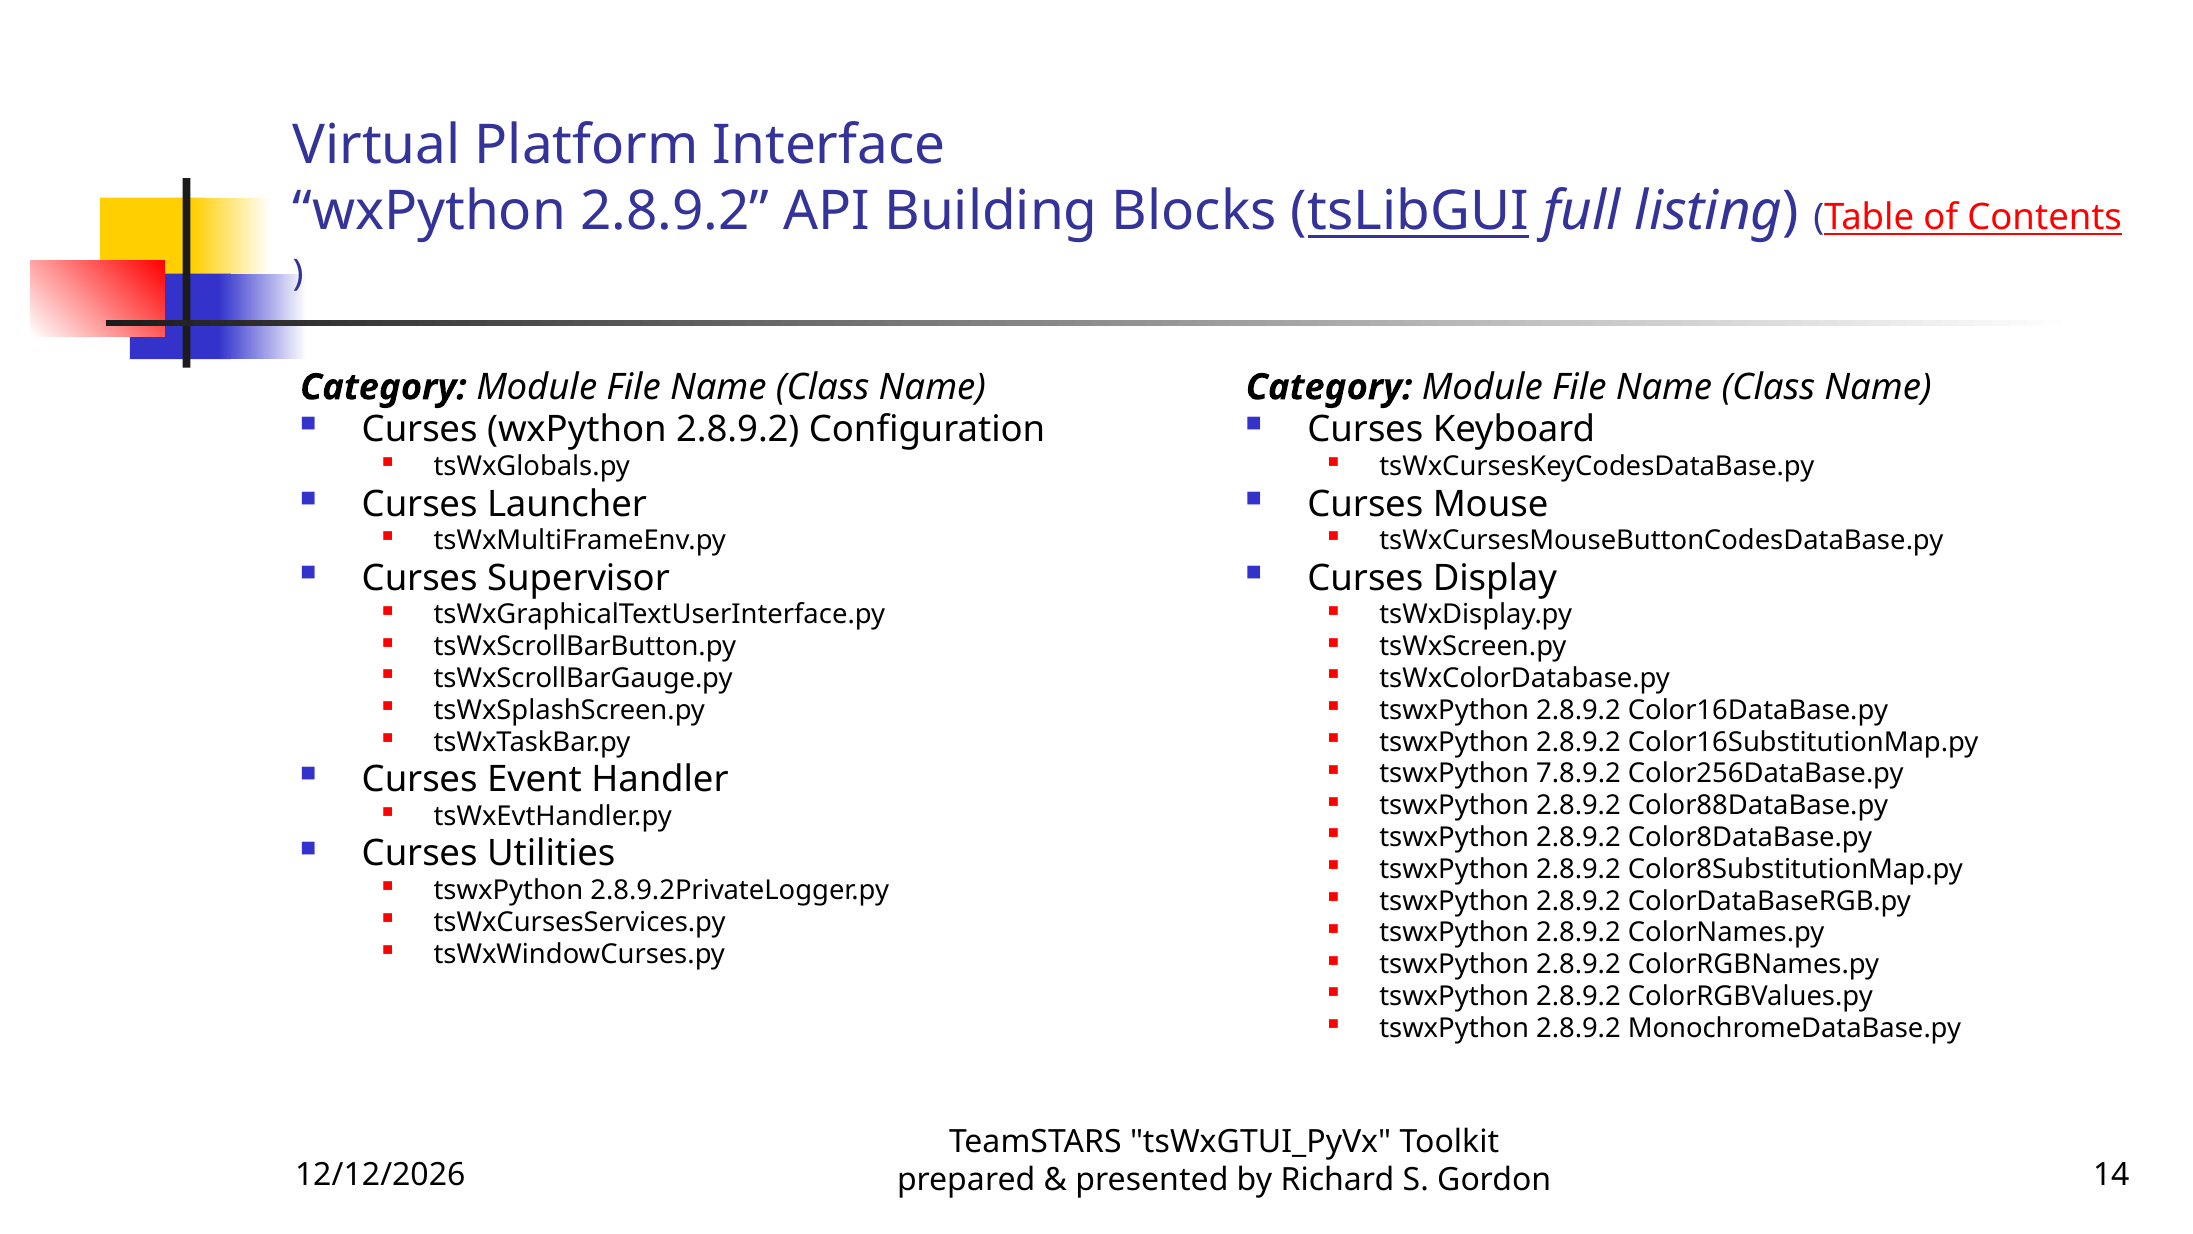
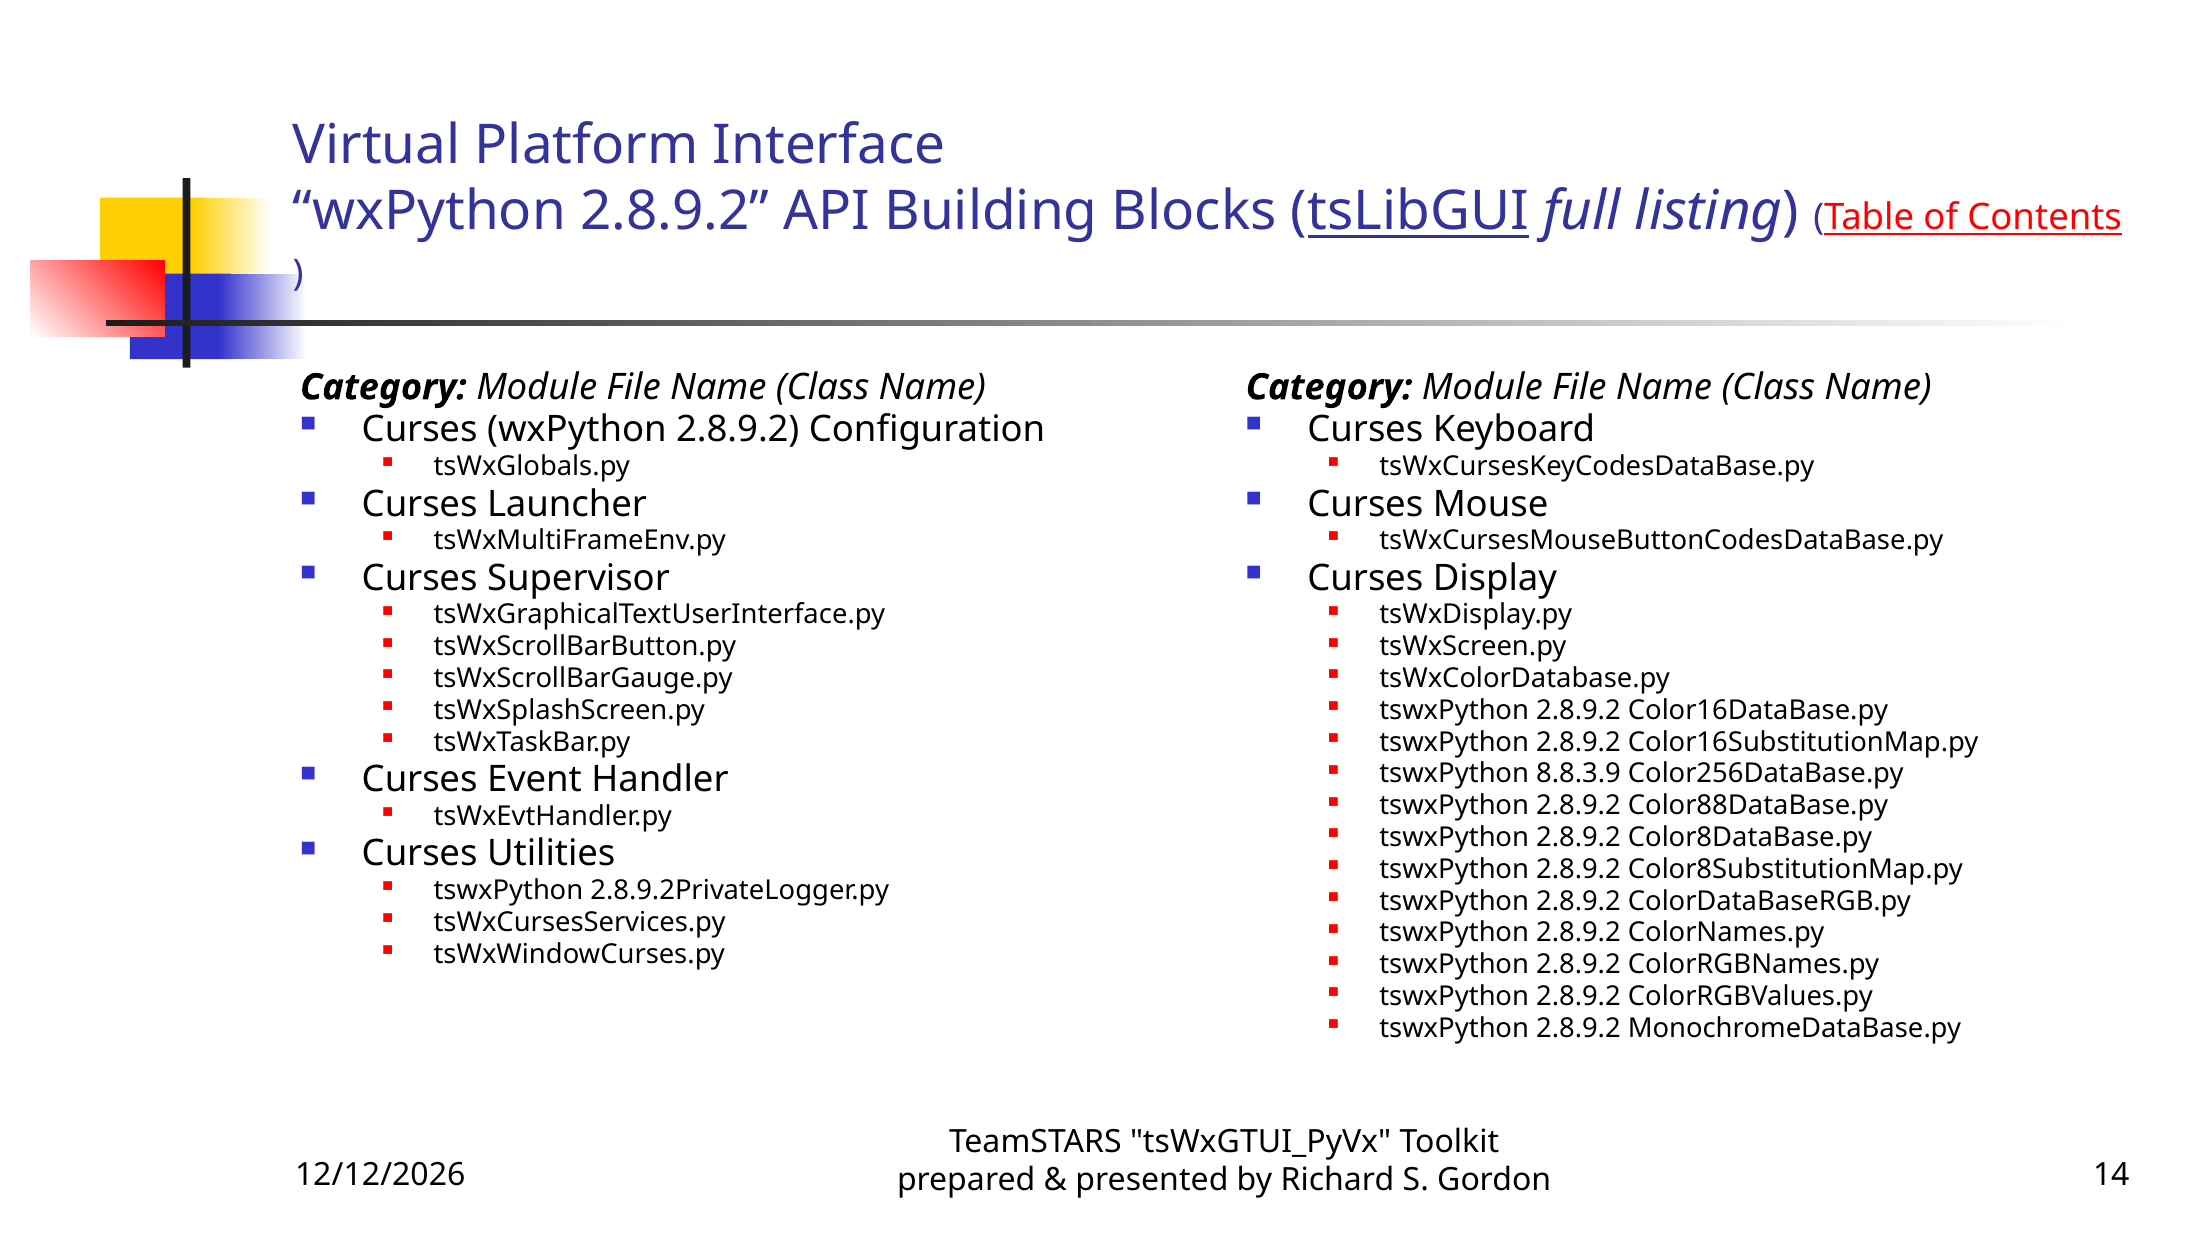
7.8.9.2: 7.8.9.2 -> 8.8.3.9
